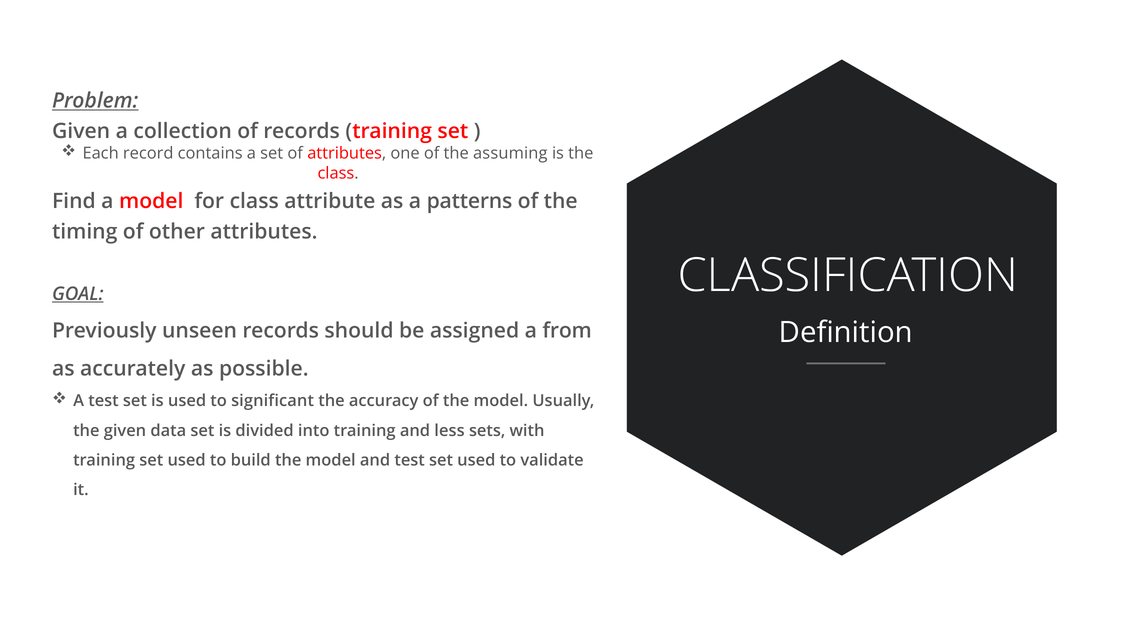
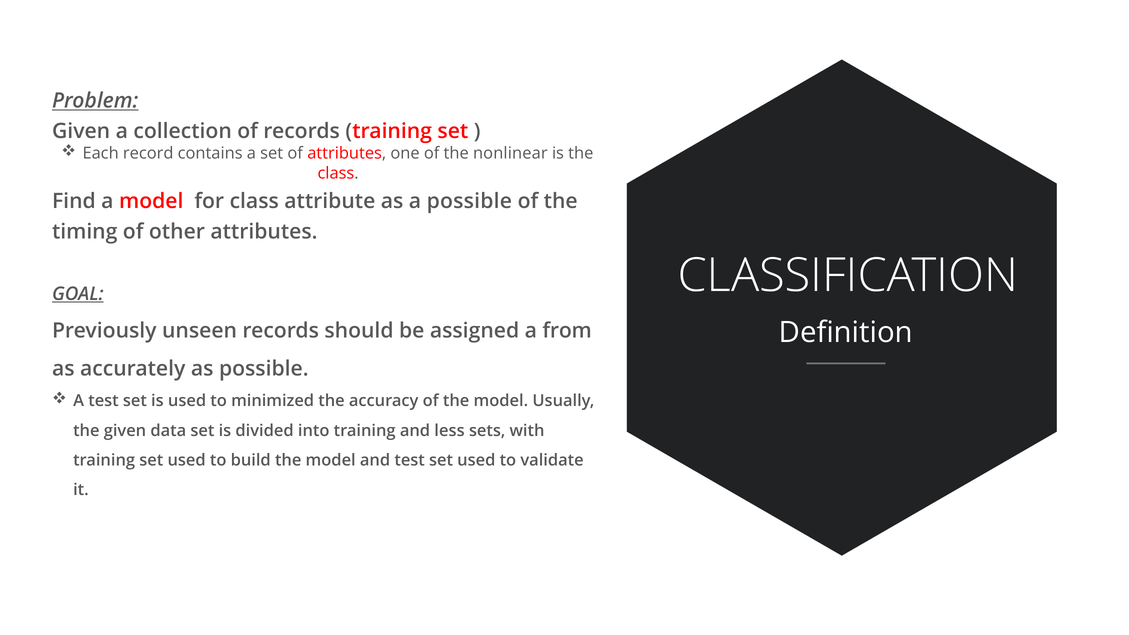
assuming: assuming -> nonlinear
a patterns: patterns -> possible
significant: significant -> minimized
